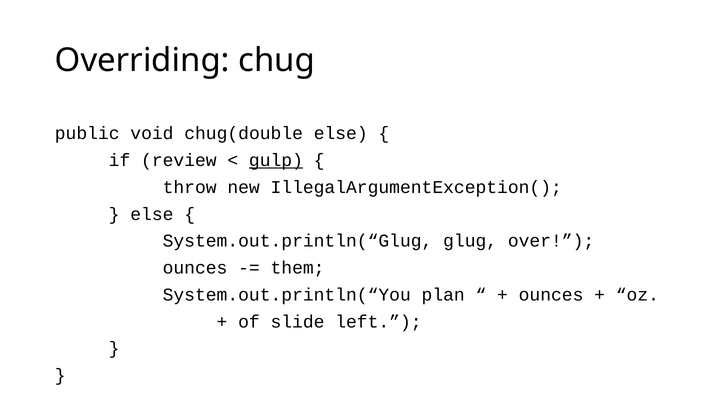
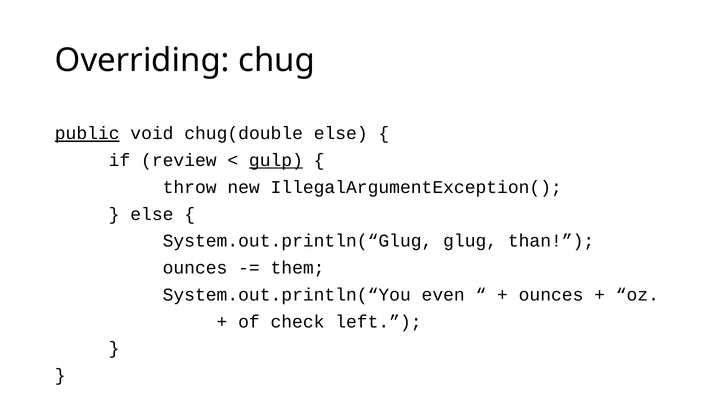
public underline: none -> present
over: over -> than
plan: plan -> even
slide: slide -> check
